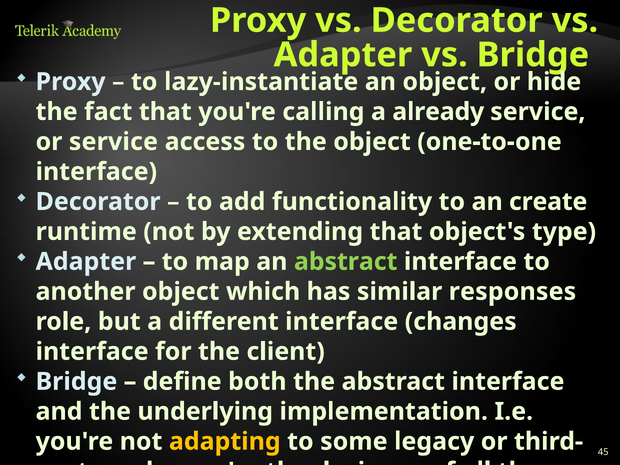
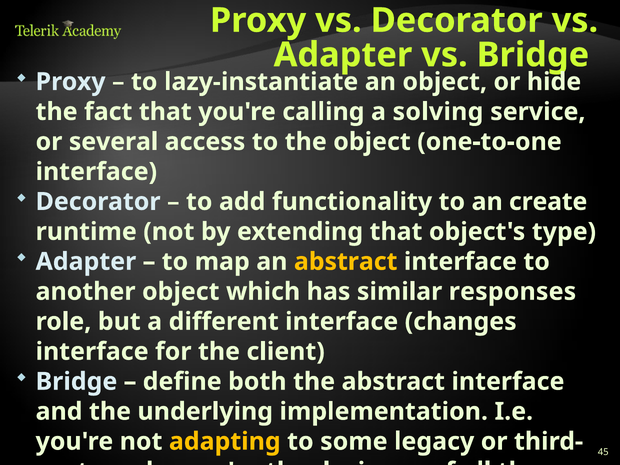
already: already -> solving
or service: service -> several
abstract at (346, 262) colour: light green -> yellow
